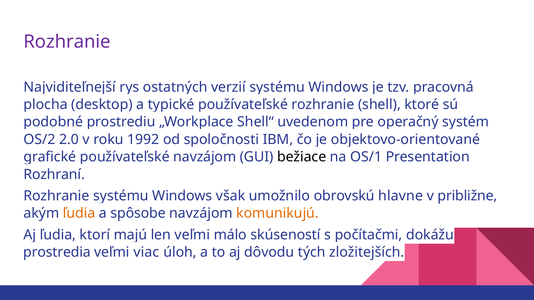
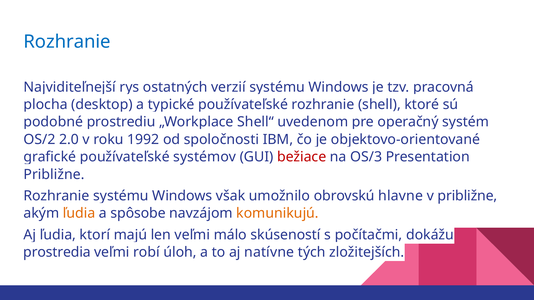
Rozhranie at (67, 42) colour: purple -> blue
používateľské navzájom: navzájom -> systémov
bežiace colour: black -> red
OS/1: OS/1 -> OS/3
Rozhraní at (54, 175): Rozhraní -> Približne
viac: viac -> robí
dôvodu: dôvodu -> natívne
